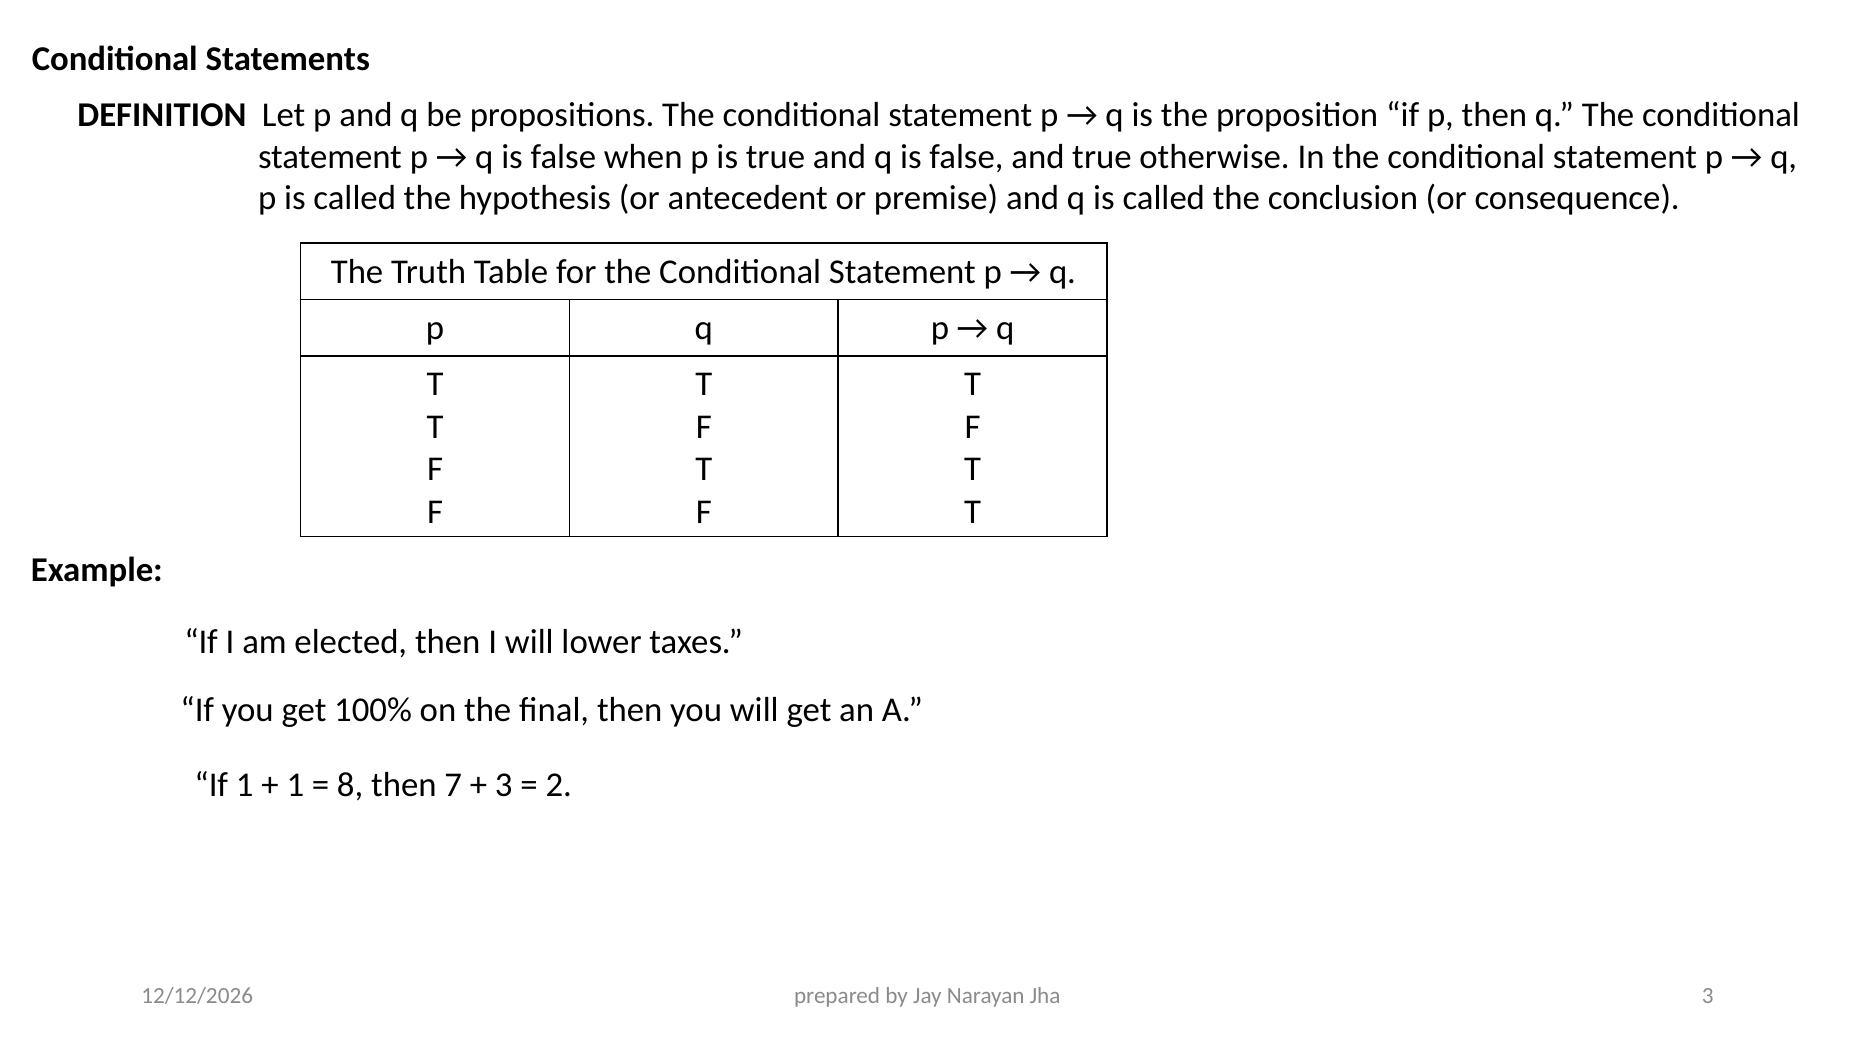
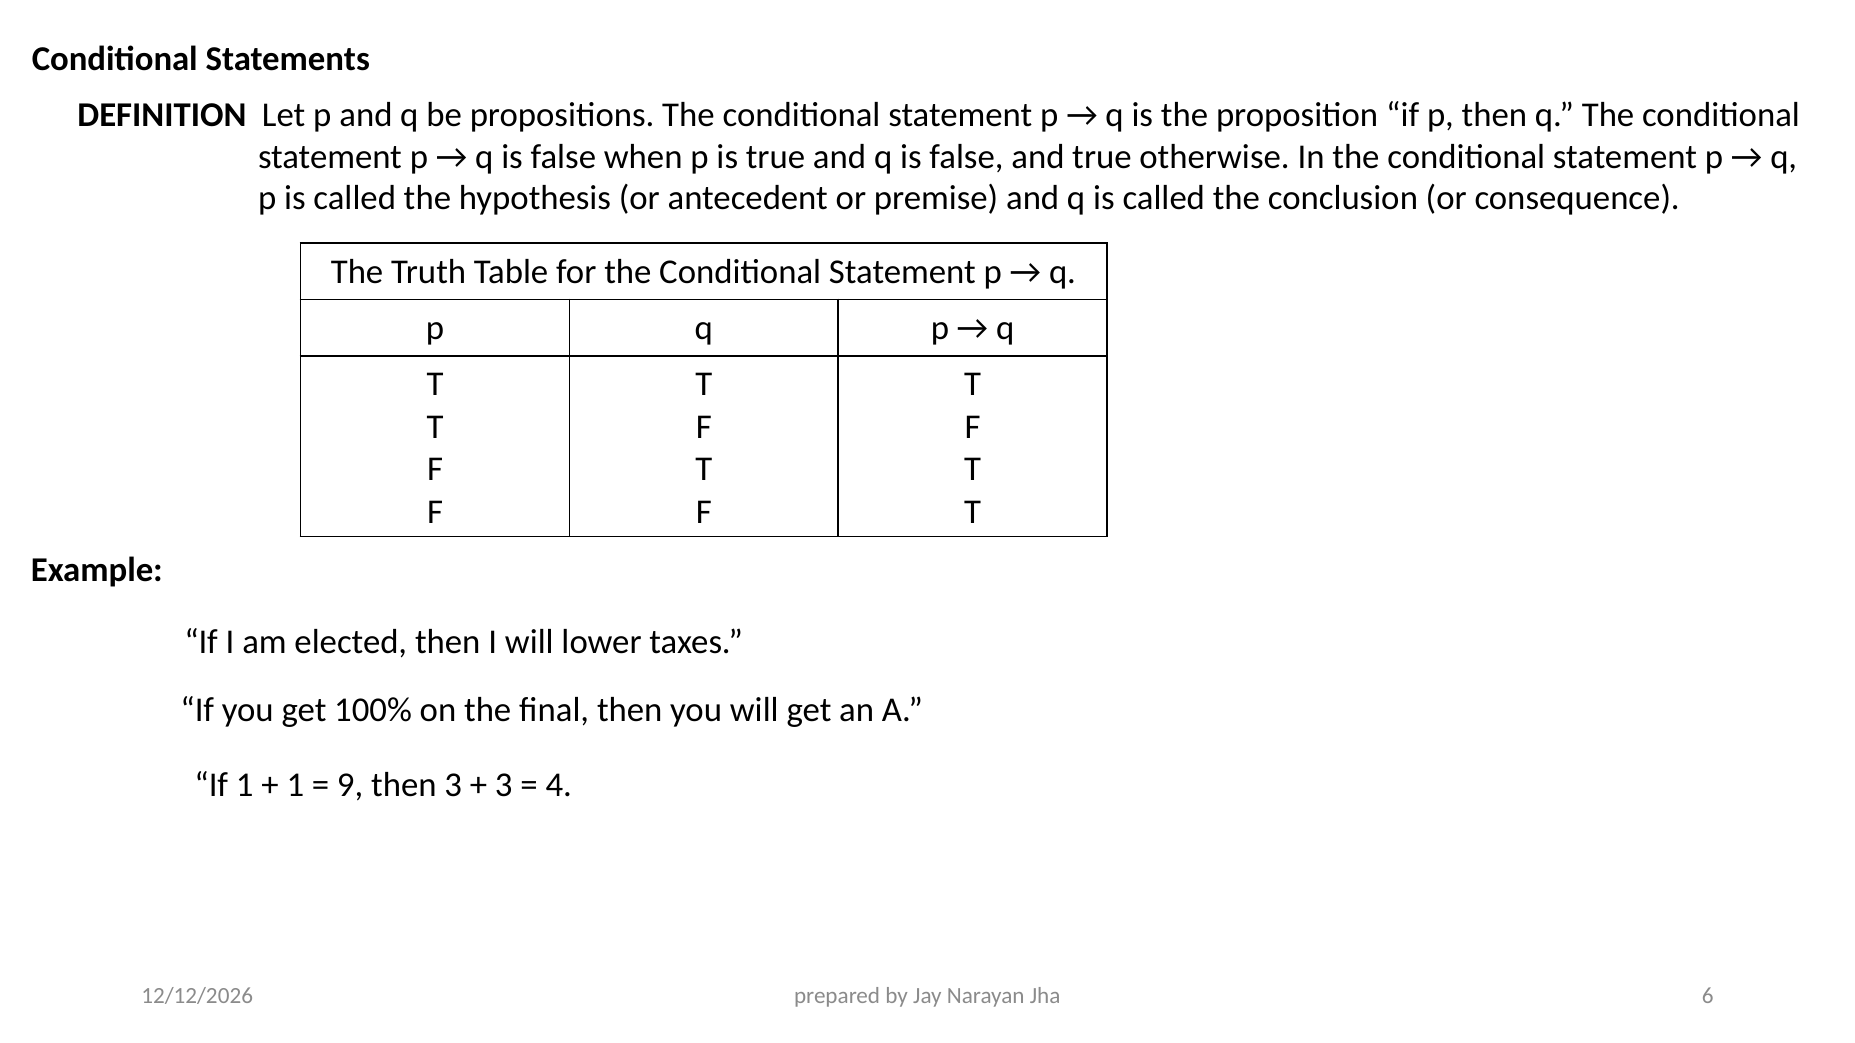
8: 8 -> 9
then 7: 7 -> 3
2: 2 -> 4
Jha 3: 3 -> 6
